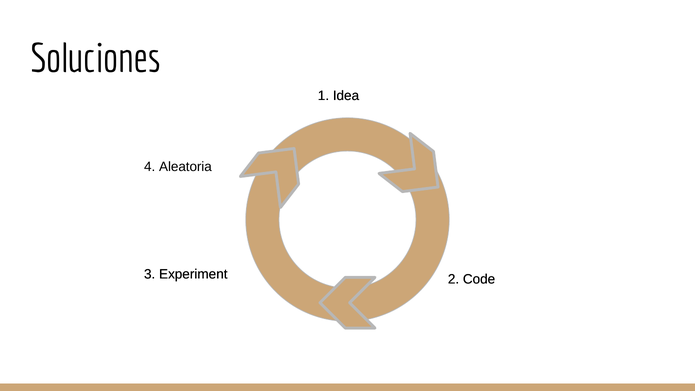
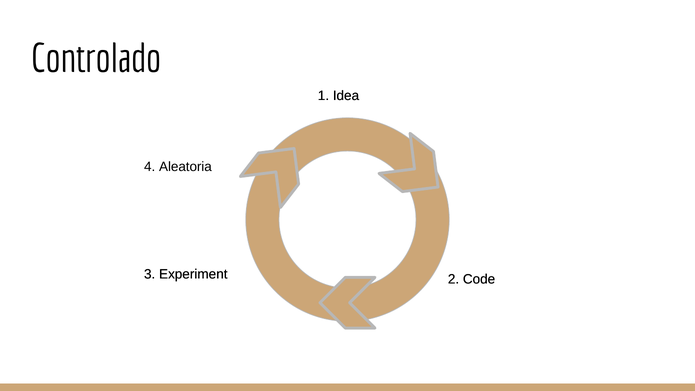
Soluciones: Soluciones -> Controlado
